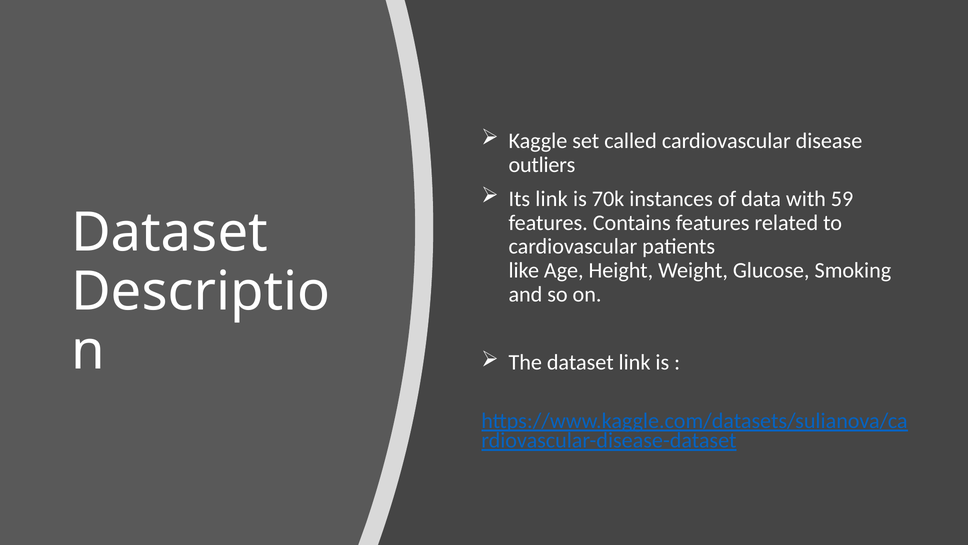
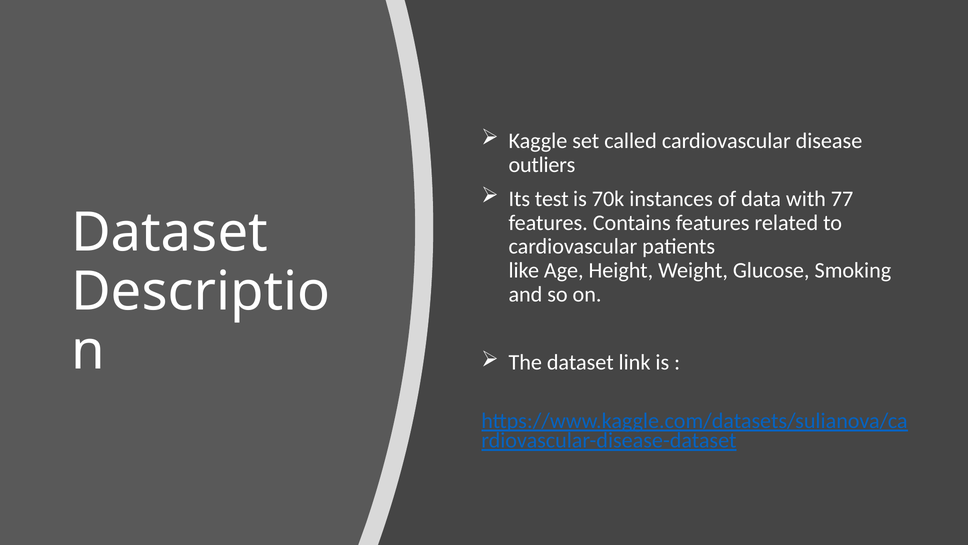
Its link: link -> test
59: 59 -> 77
